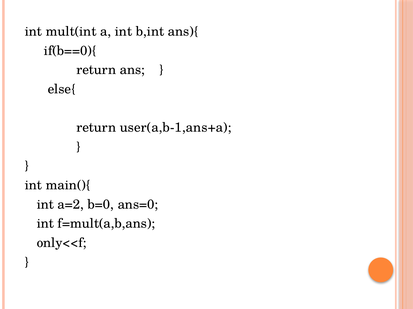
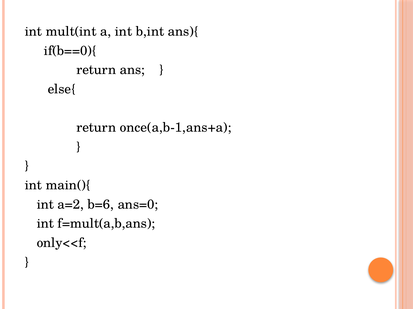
user(a,b-1,ans+a: user(a,b-1,ans+a -> once(a,b-1,ans+a
b=0: b=0 -> b=6
